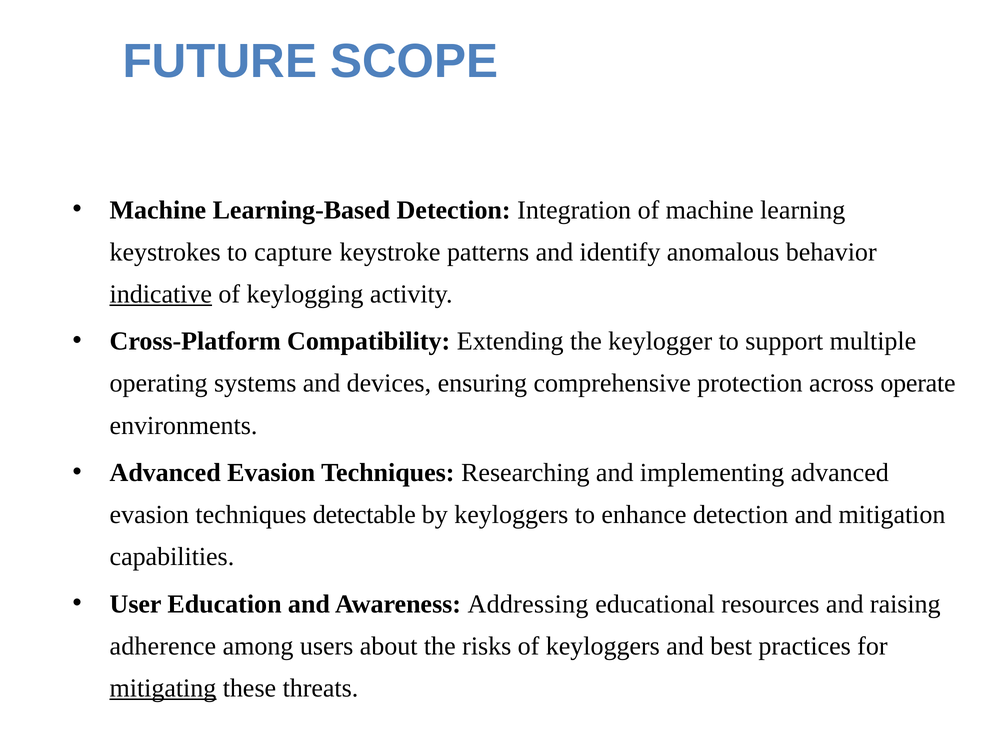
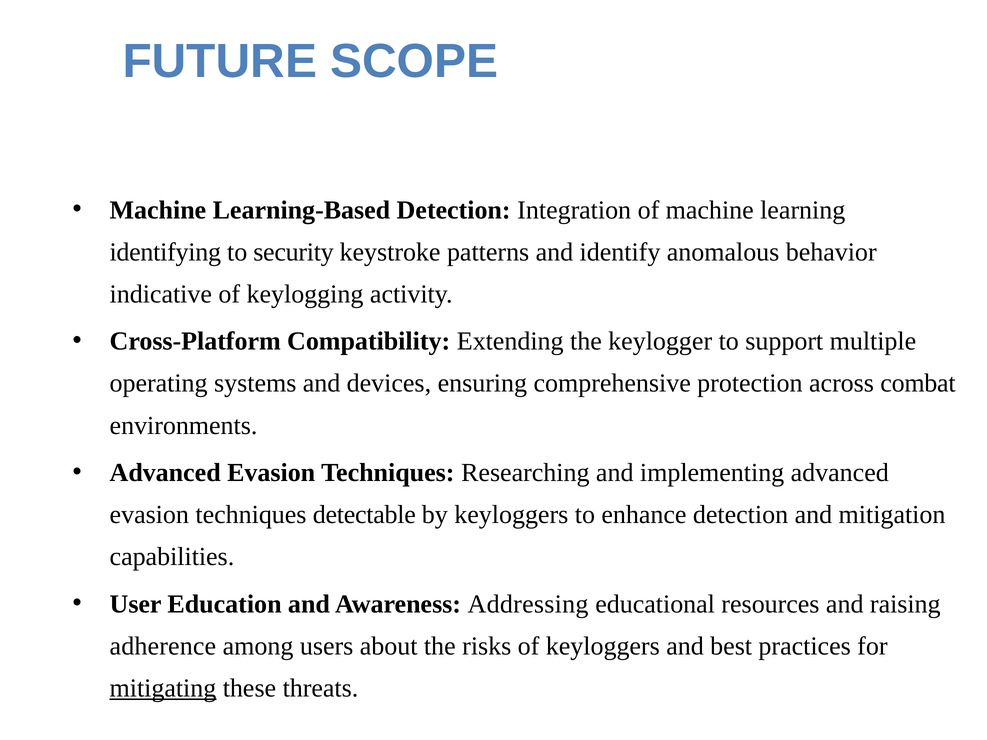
keystrokes: keystrokes -> identifying
capture: capture -> security
indicative underline: present -> none
operate: operate -> combat
